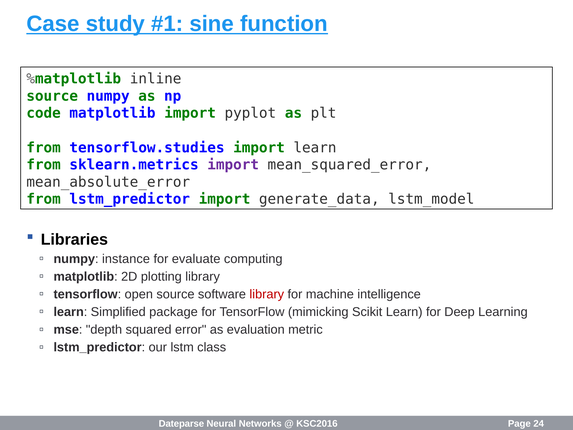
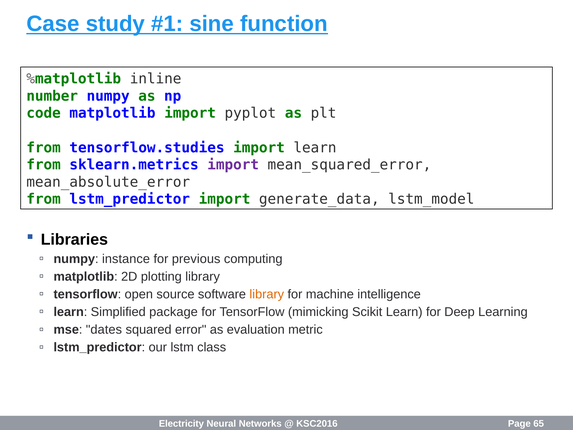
source at (52, 96): source -> number
evaluate: evaluate -> previous
library at (267, 294) colour: red -> orange
depth: depth -> dates
Dateparse: Dateparse -> Electricity
24: 24 -> 65
